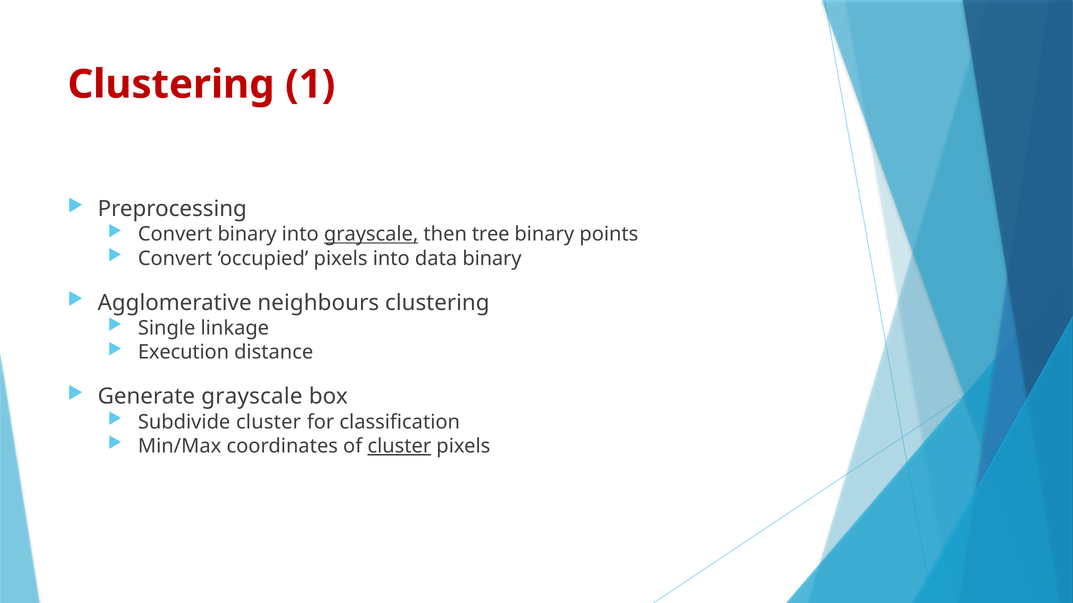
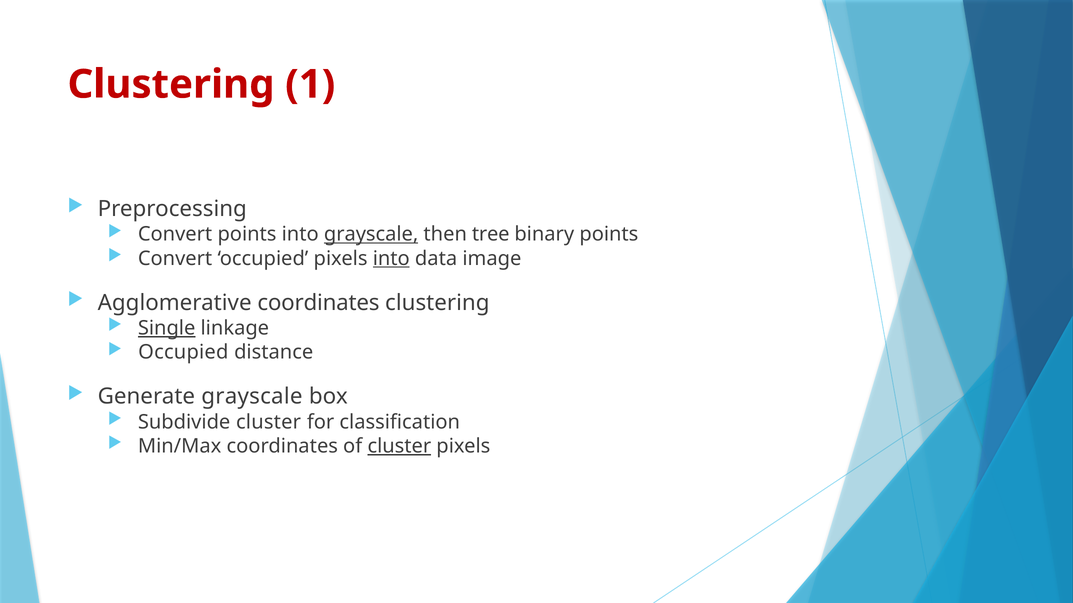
Convert binary: binary -> points
into at (391, 259) underline: none -> present
data binary: binary -> image
Agglomerative neighbours: neighbours -> coordinates
Single underline: none -> present
Execution at (183, 353): Execution -> Occupied
